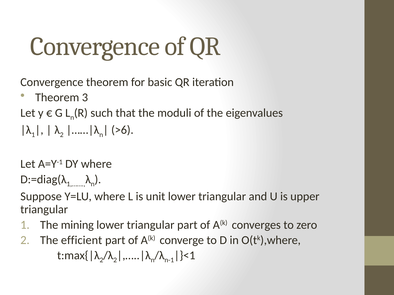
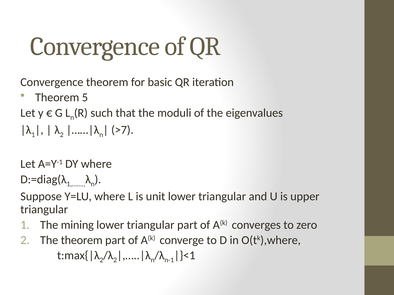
3: 3 -> 5
>6: >6 -> >7
The efficient: efficient -> theorem
